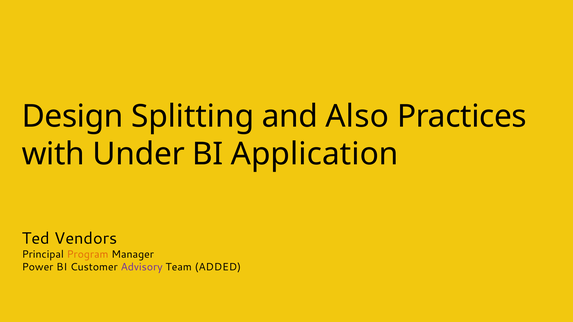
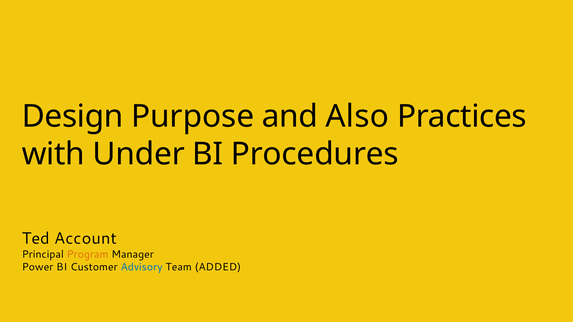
Splitting: Splitting -> Purpose
Application: Application -> Procedures
Vendors: Vendors -> Account
Advisory colour: purple -> blue
